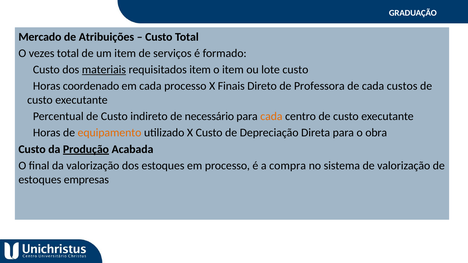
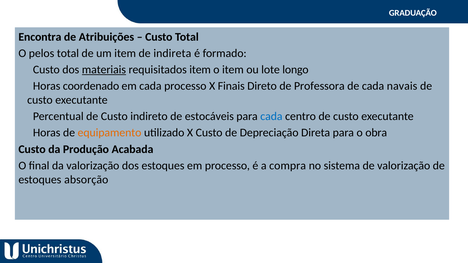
Mercado: Mercado -> Encontra
vezes: vezes -> pelos
serviços: serviços -> indireta
lote custo: custo -> longo
custos: custos -> navais
necessário: necessário -> estocáveis
cada at (271, 117) colour: orange -> blue
Produção underline: present -> none
empresas: empresas -> absorção
